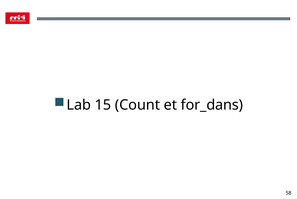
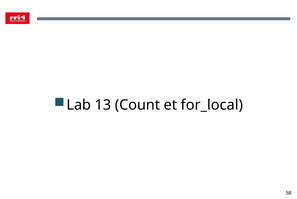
15: 15 -> 13
for_dans: for_dans -> for_local
